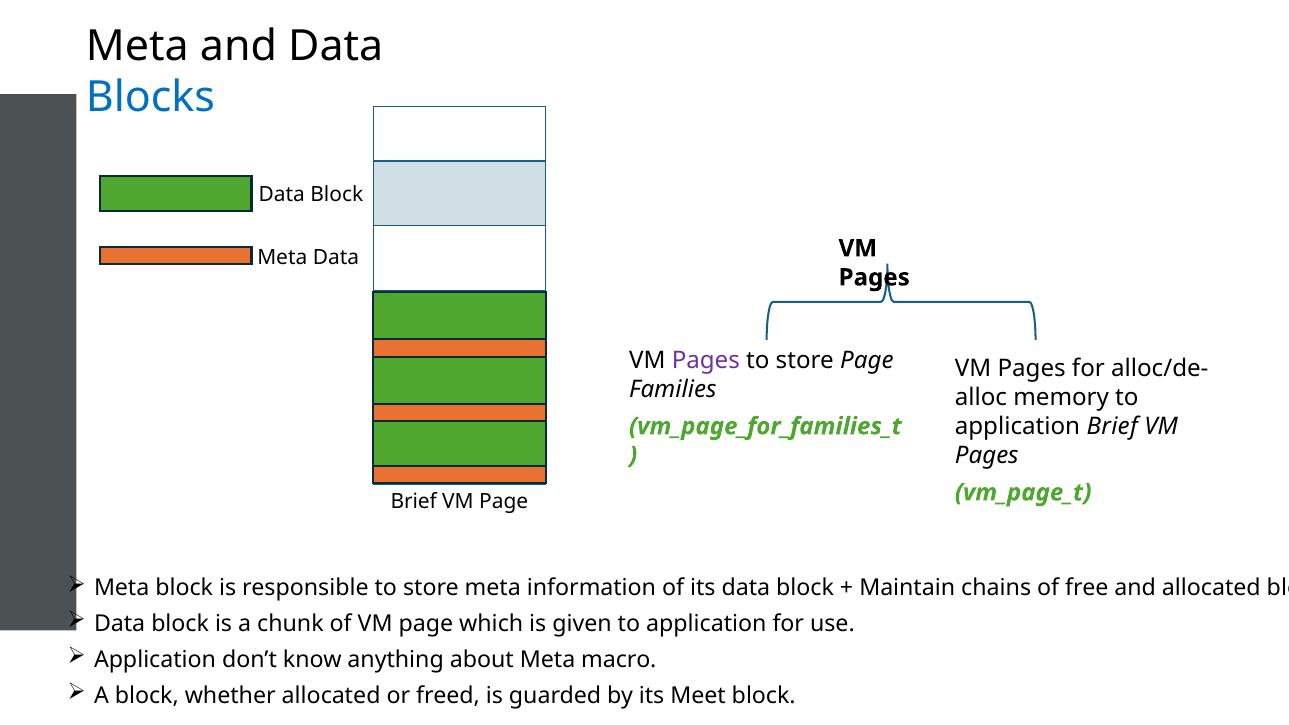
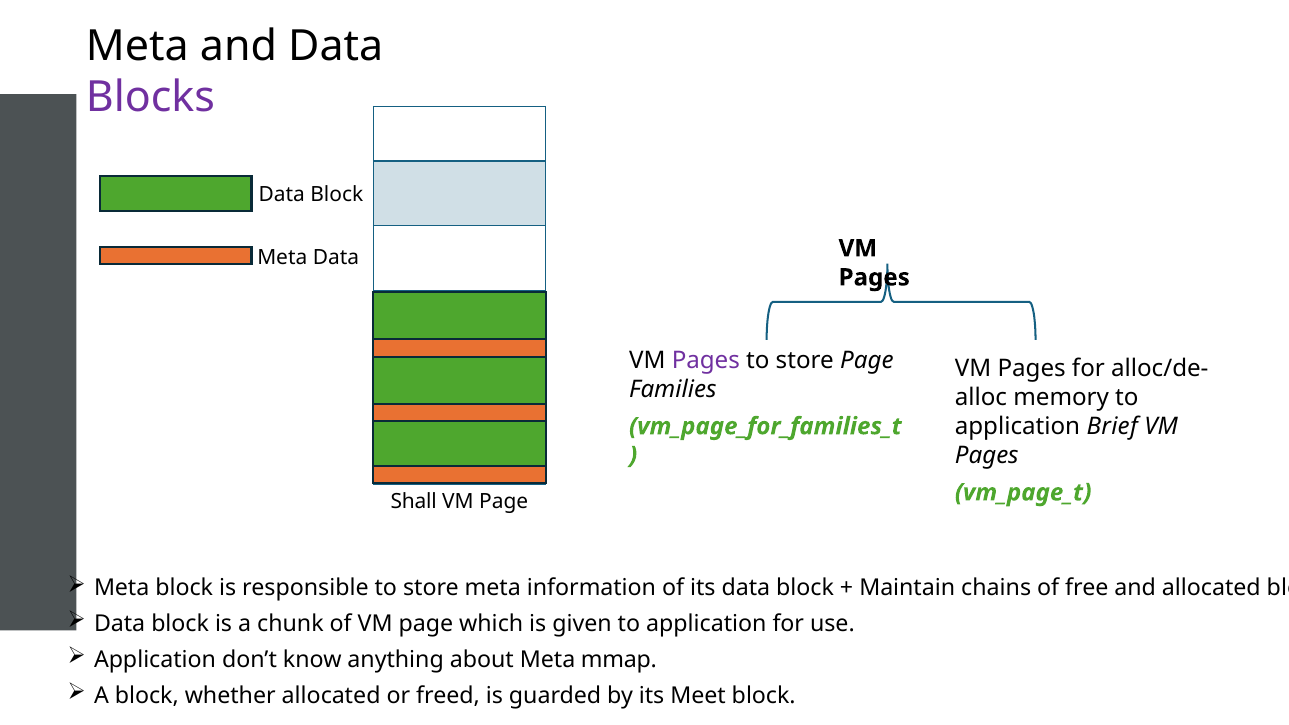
Blocks at (150, 98) colour: blue -> purple
Brief at (414, 502): Brief -> Shall
macro: macro -> mmap
